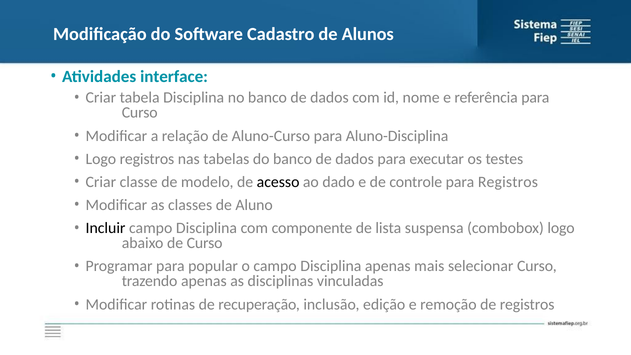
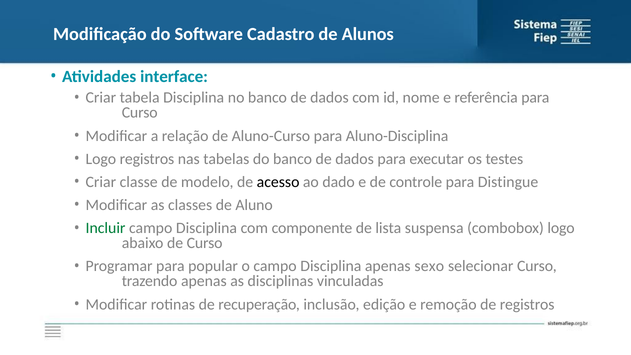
para Registros: Registros -> Distingue
Incluir colour: black -> green
mais: mais -> sexo
